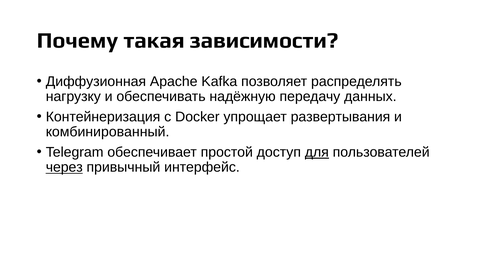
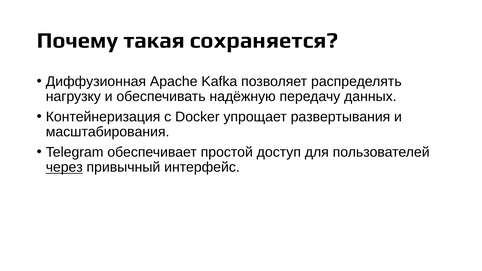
зависимости: зависимости -> сохраняется
комбинированный: комбинированный -> масштабирования
для underline: present -> none
